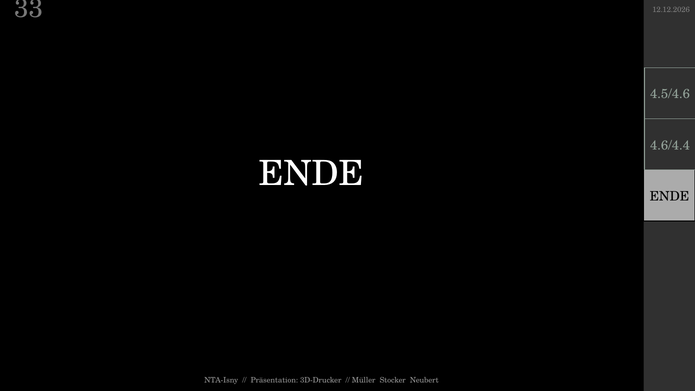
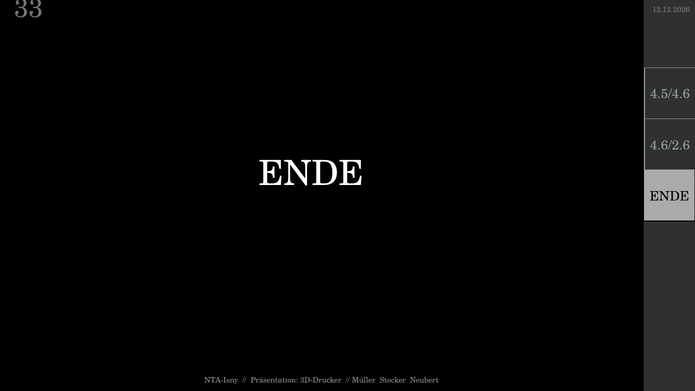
4.6/4.4: 4.6/4.4 -> 4.6/2.6
